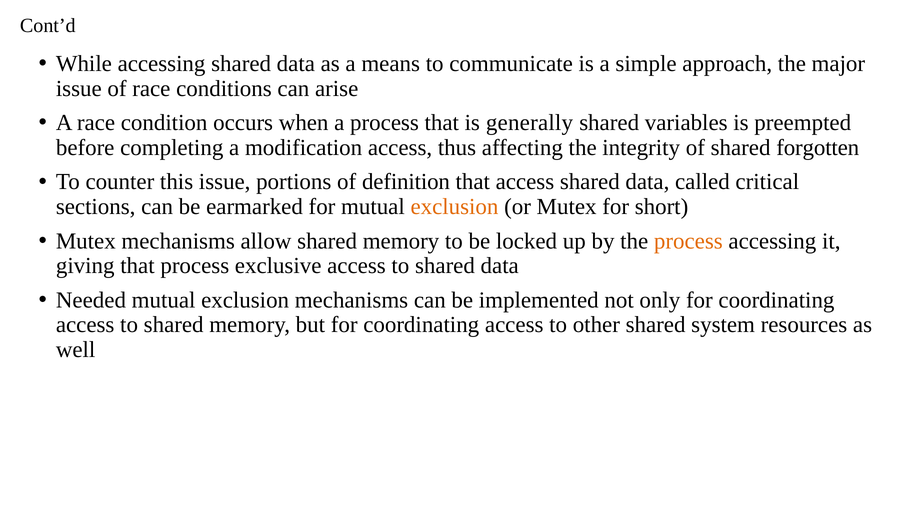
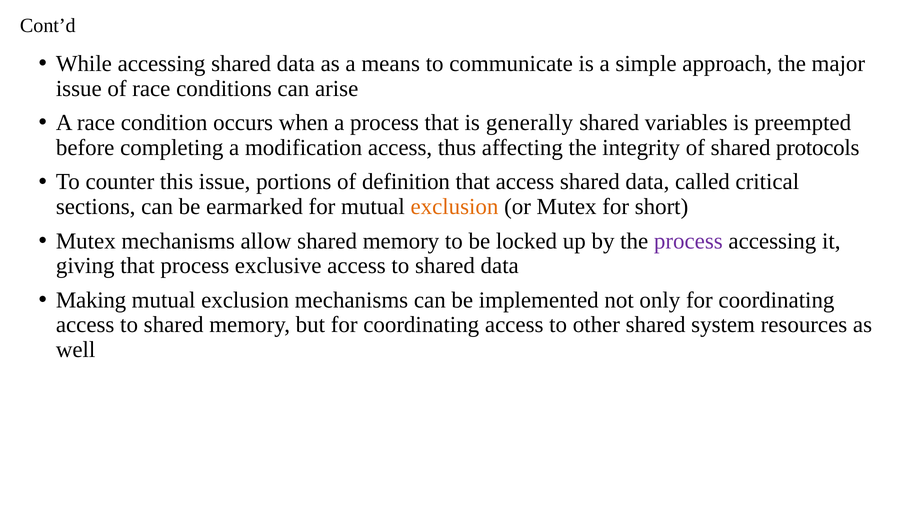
forgotten: forgotten -> protocols
process at (688, 241) colour: orange -> purple
Needed: Needed -> Making
